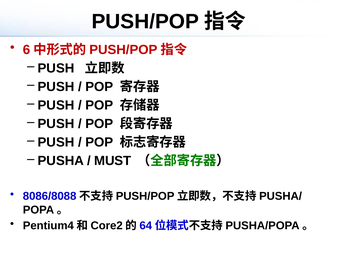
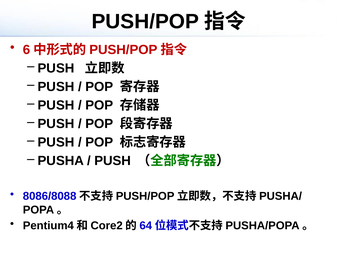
MUST at (113, 161): MUST -> PUSH
